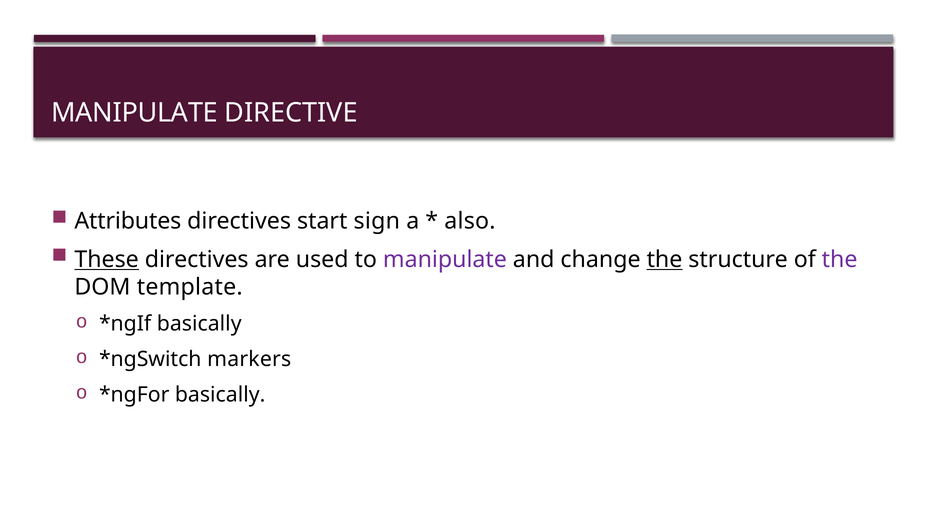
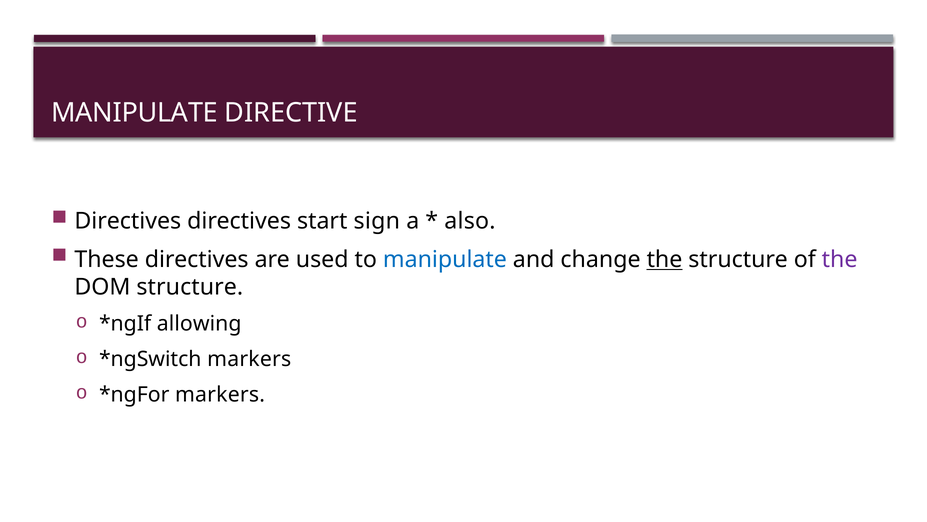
Attributes at (128, 221): Attributes -> Directives
These underline: present -> none
manipulate at (445, 259) colour: purple -> blue
DOM template: template -> structure
basically at (199, 324): basically -> allowing
basically at (220, 395): basically -> markers
